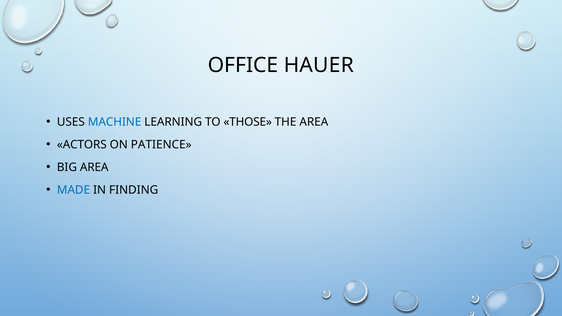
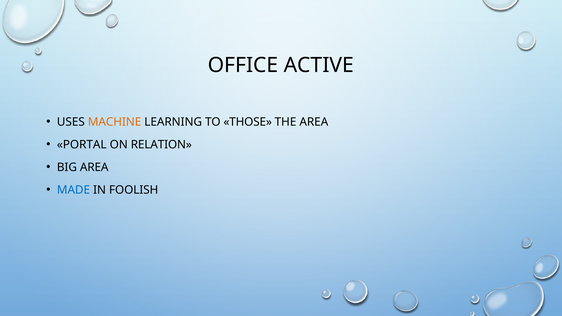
HAUER: HAUER -> ACTIVE
MACHINE colour: blue -> orange
ACTORS: ACTORS -> PORTAL
PATIENCE: PATIENCE -> RELATION
FINDING: FINDING -> FOOLISH
